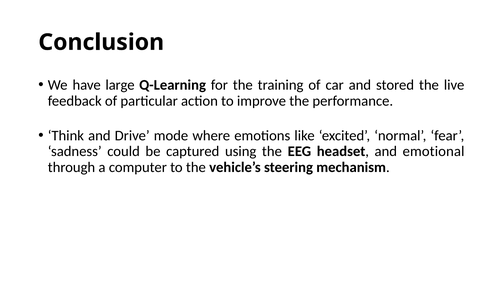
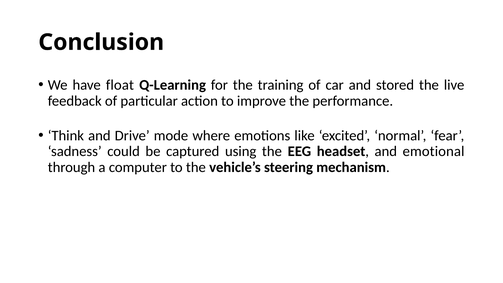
large: large -> float
